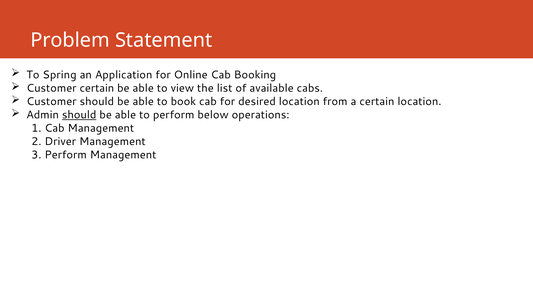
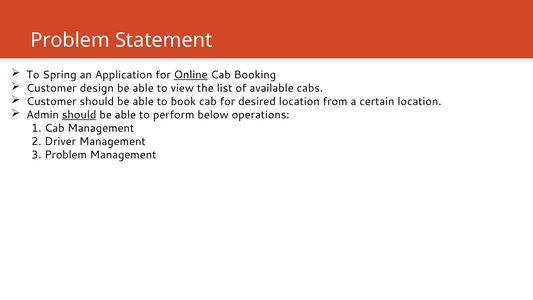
Online underline: none -> present
Customer certain: certain -> design
3 Perform: Perform -> Problem
